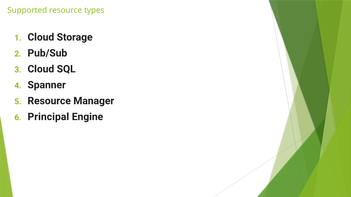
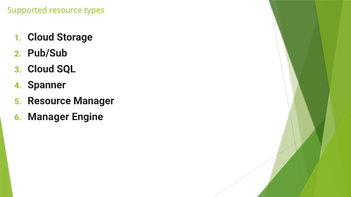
Principal at (48, 117): Principal -> Manager
